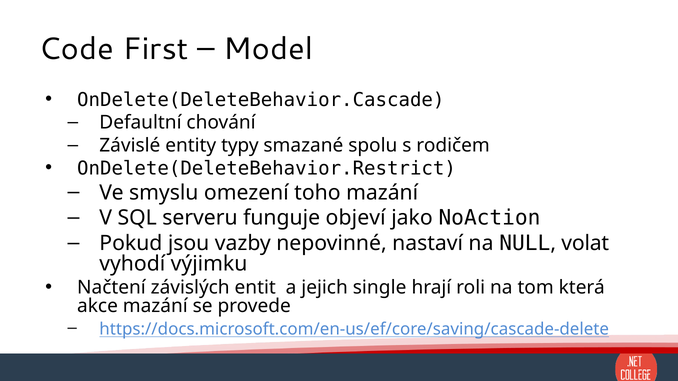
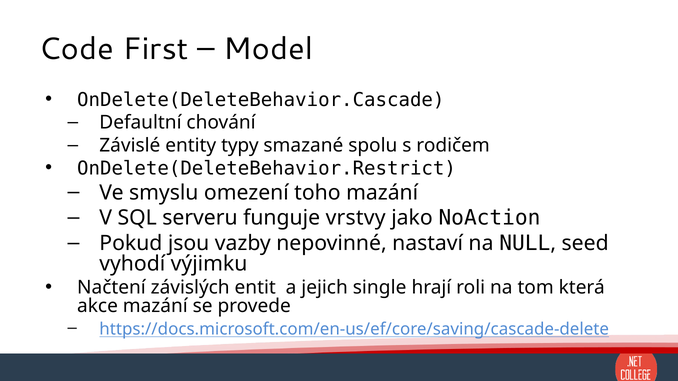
objeví: objeví -> vrstvy
volat: volat -> seed
